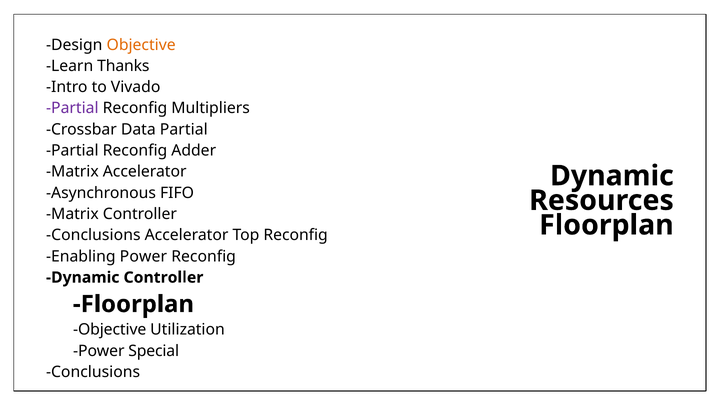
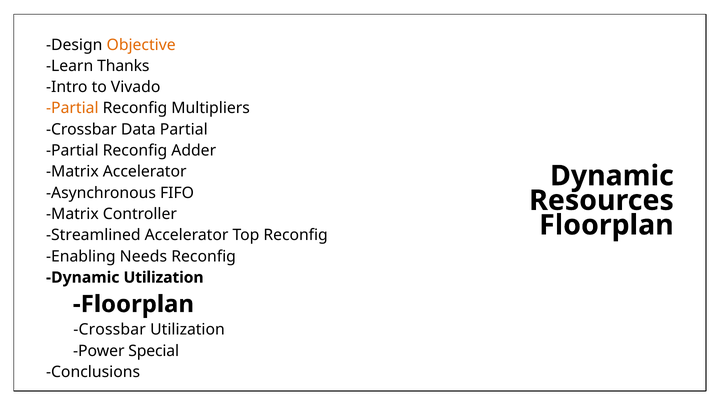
Partial at (72, 108) colour: purple -> orange
Conclusions at (93, 235): Conclusions -> Streamlined
Enabling Power: Power -> Needs
Dynamic Controller: Controller -> Utilization
Objective at (110, 330): Objective -> Crossbar
